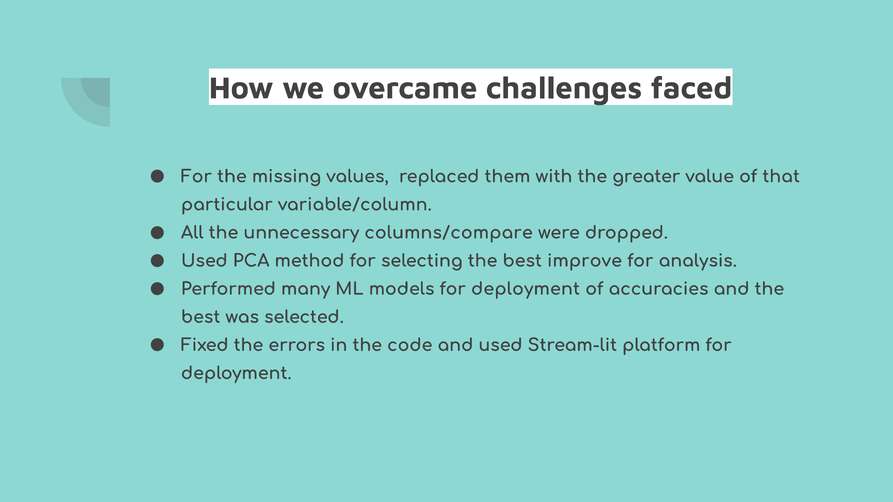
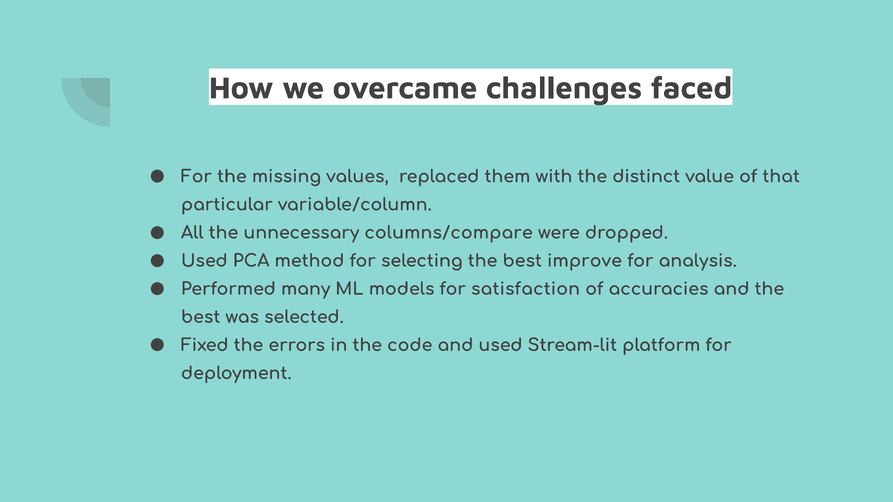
greater: greater -> distinct
models for deployment: deployment -> satisfaction
